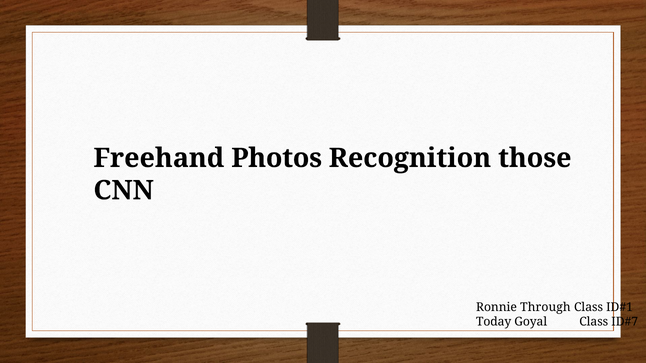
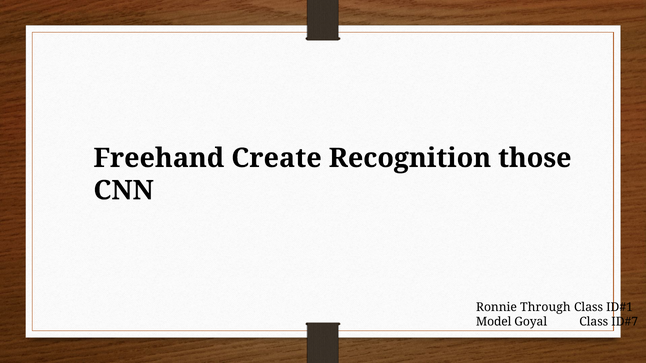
Photos: Photos -> Create
Today: Today -> Model
